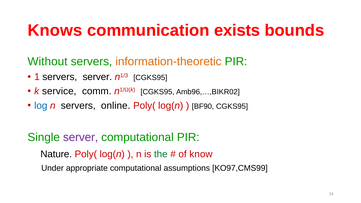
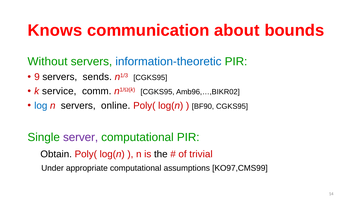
exists: exists -> about
information-theoretic colour: orange -> blue
1: 1 -> 9
servers server: server -> sends
Nature: Nature -> Obtain
the colour: green -> black
know: know -> trivial
